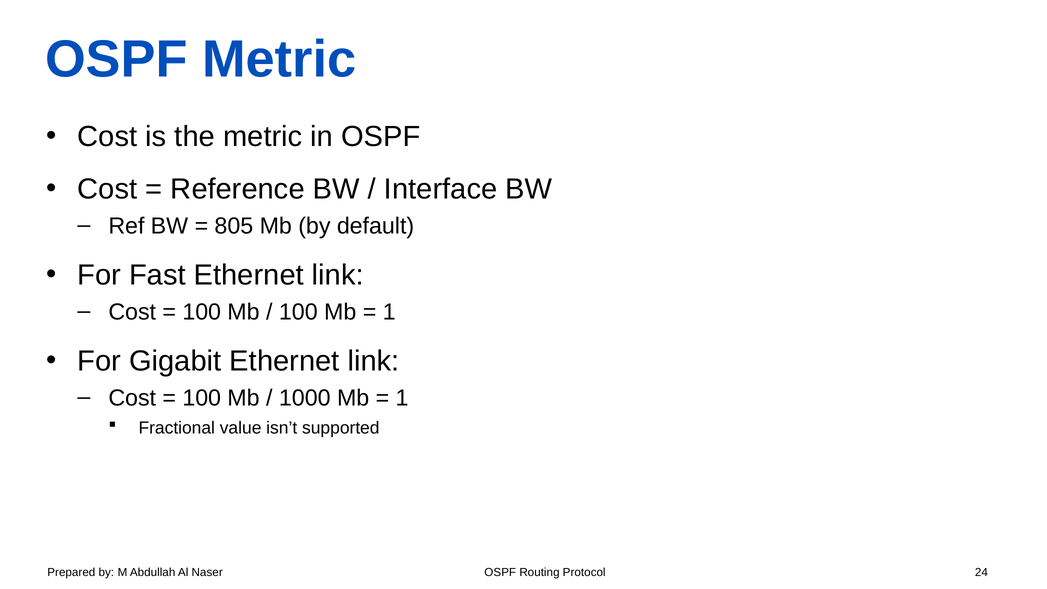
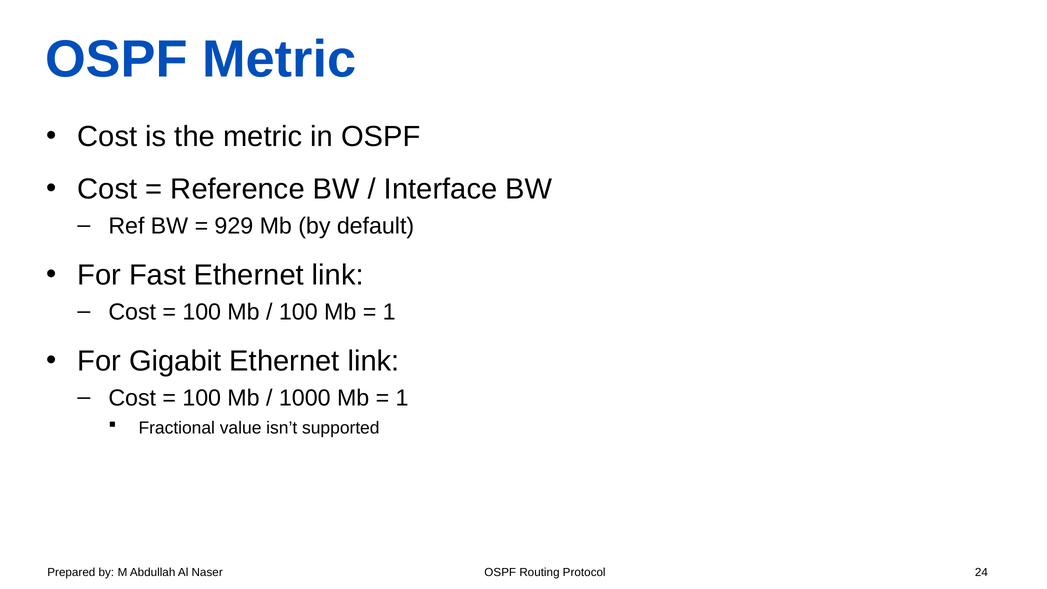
805: 805 -> 929
